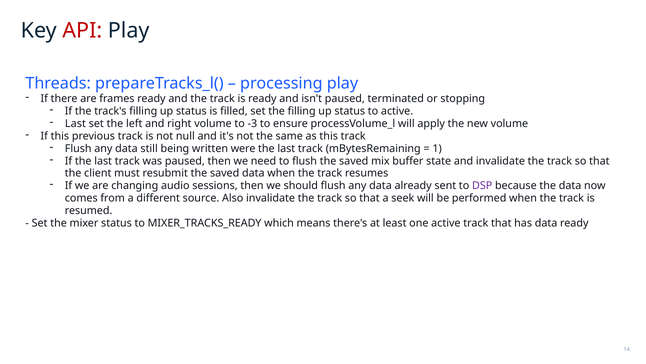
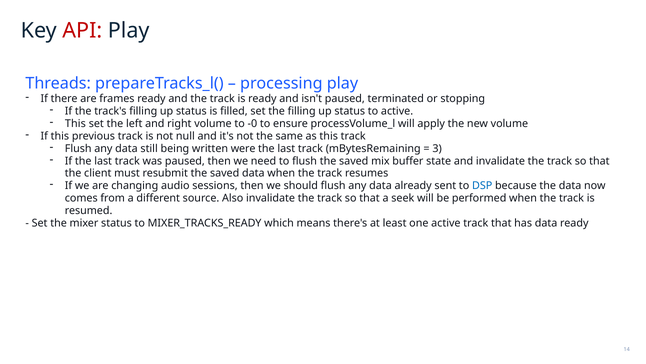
Last at (75, 124): Last -> This
-3: -3 -> -0
1: 1 -> 3
DSP colour: purple -> blue
